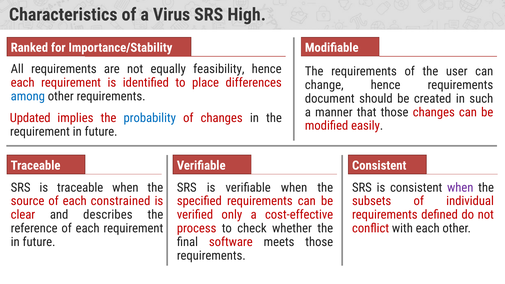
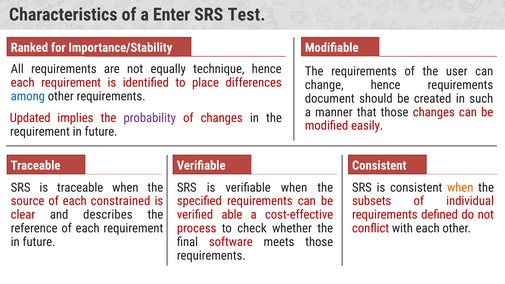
Virus: Virus -> Enter
High: High -> Test
feasibility: feasibility -> technique
probability colour: blue -> purple
when at (460, 188) colour: purple -> orange
only: only -> able
